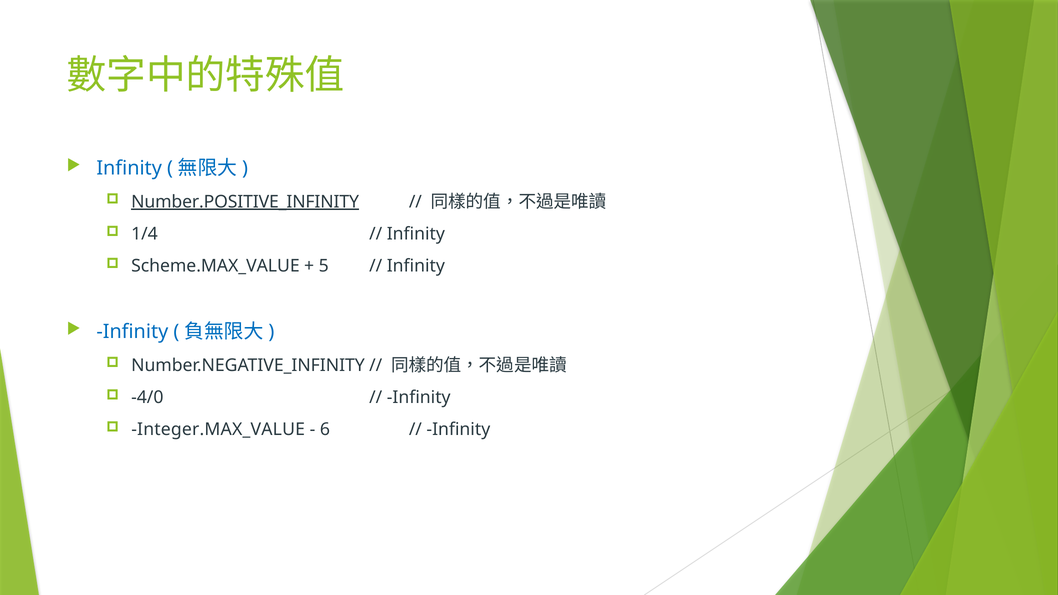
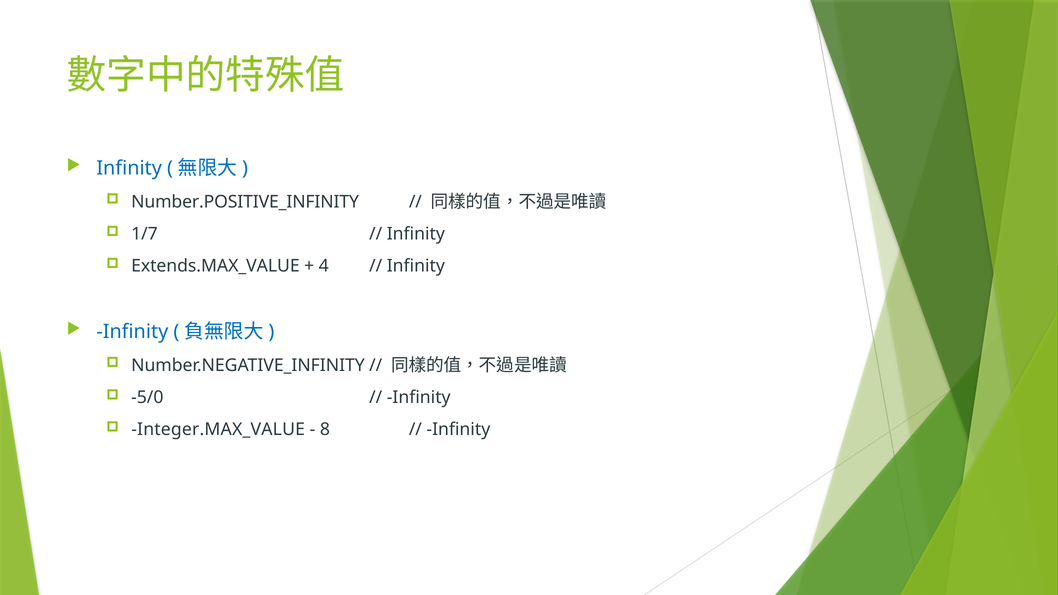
Number.POSITIVE_INFINITY underline: present -> none
1/4: 1/4 -> 1/7
Scheme.MAX_VALUE: Scheme.MAX_VALUE -> Extends.MAX_VALUE
5: 5 -> 4
-4/0: -4/0 -> -5/0
6: 6 -> 8
